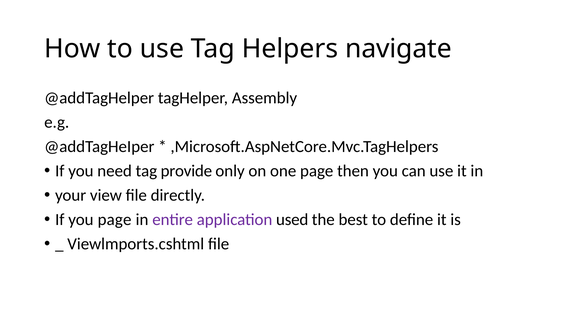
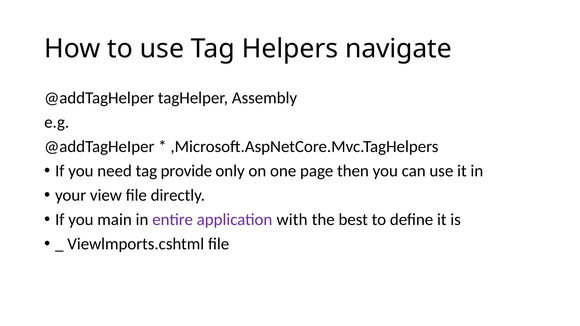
you page: page -> main
used: used -> with
